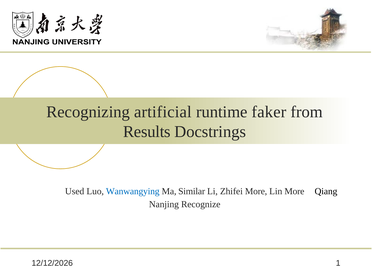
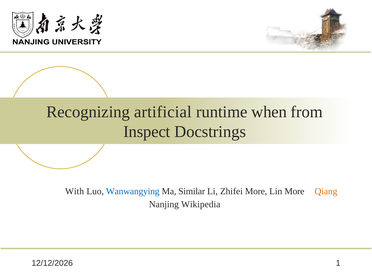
faker: faker -> when
Results: Results -> Inspect
Used: Used -> With
Qiang colour: black -> orange
Recognize: Recognize -> Wikipedia
